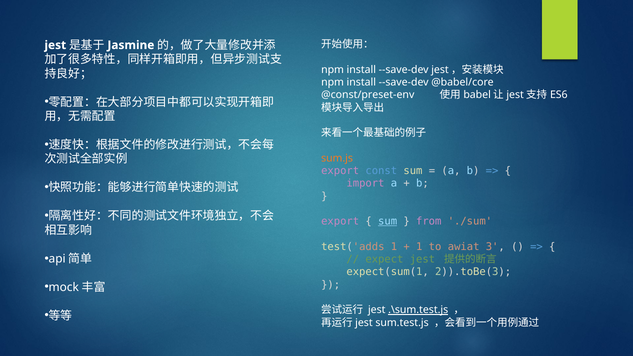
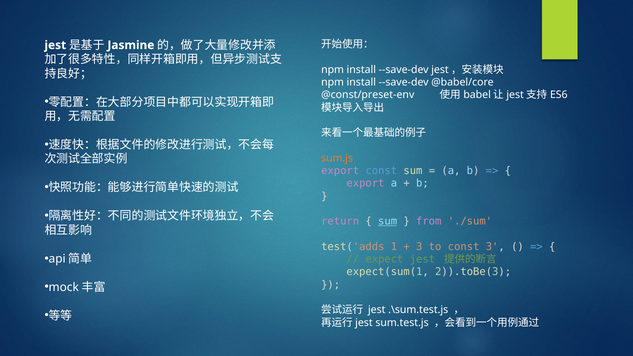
import at (365, 183): import -> export
export at (340, 221): export -> return
1 at (419, 247): 1 -> 3
to awiat: awiat -> const
.\sum.test.js underline: present -> none
